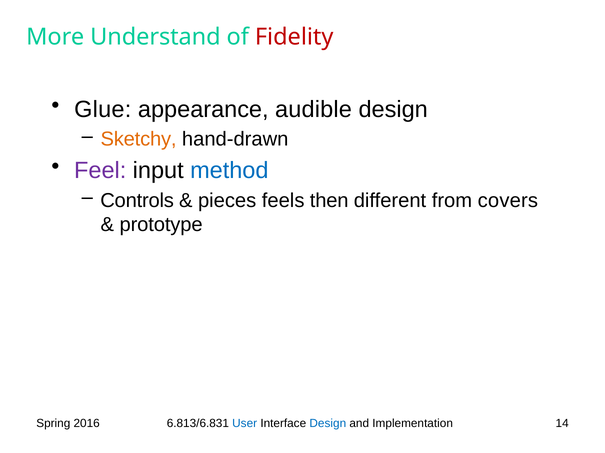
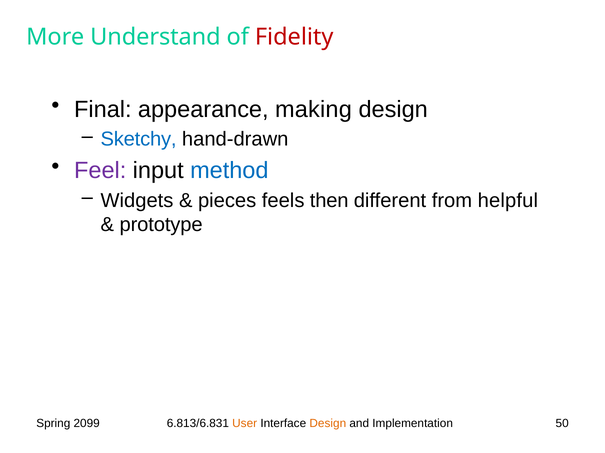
Glue: Glue -> Final
audible: audible -> making
Sketchy colour: orange -> blue
Controls: Controls -> Widgets
covers: covers -> helpful
2016: 2016 -> 2099
User colour: blue -> orange
Design at (328, 424) colour: blue -> orange
14: 14 -> 50
